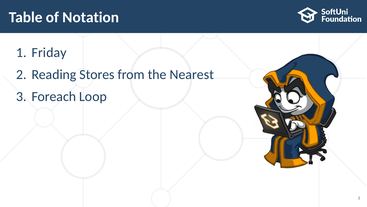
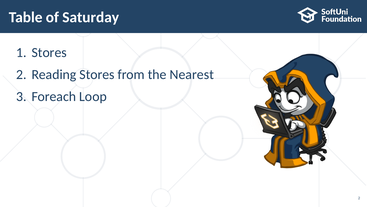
Notation: Notation -> Saturday
Friday at (49, 52): Friday -> Stores
